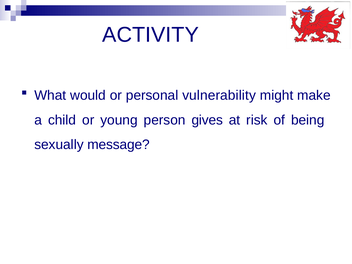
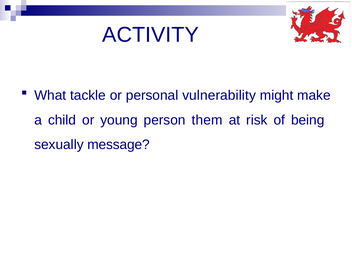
would: would -> tackle
gives: gives -> them
